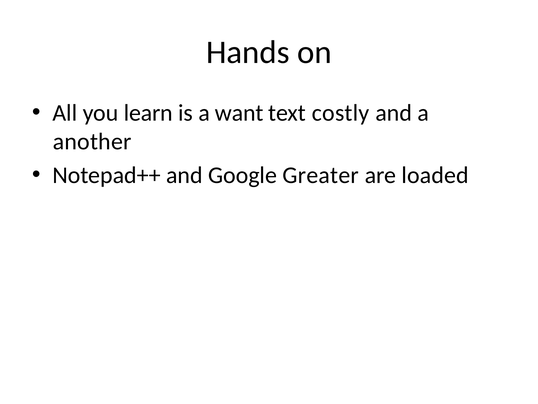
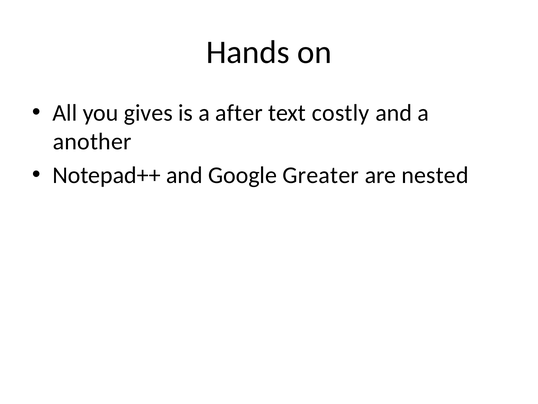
learn: learn -> gives
want: want -> after
loaded: loaded -> nested
